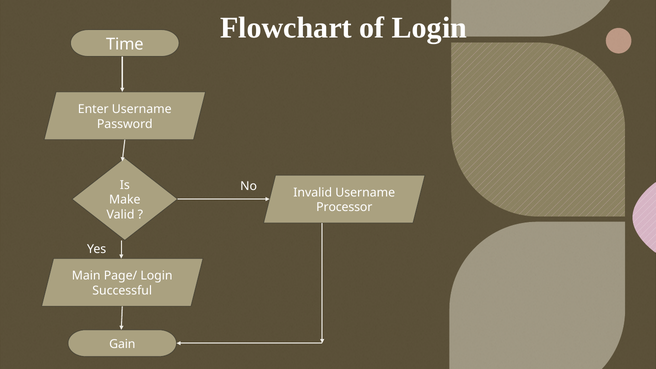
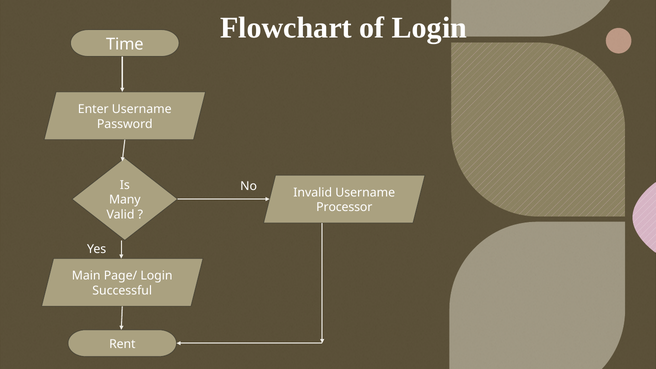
Make: Make -> Many
Gain: Gain -> Rent
